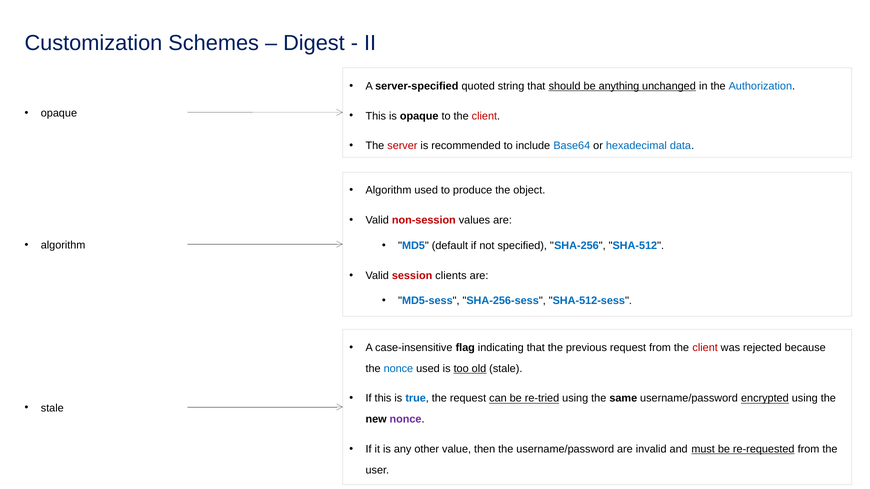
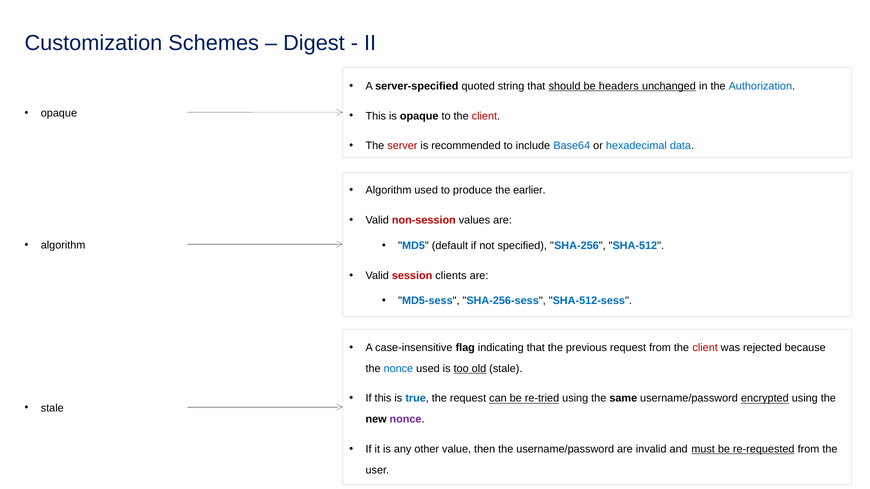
anything: anything -> headers
object: object -> earlier
